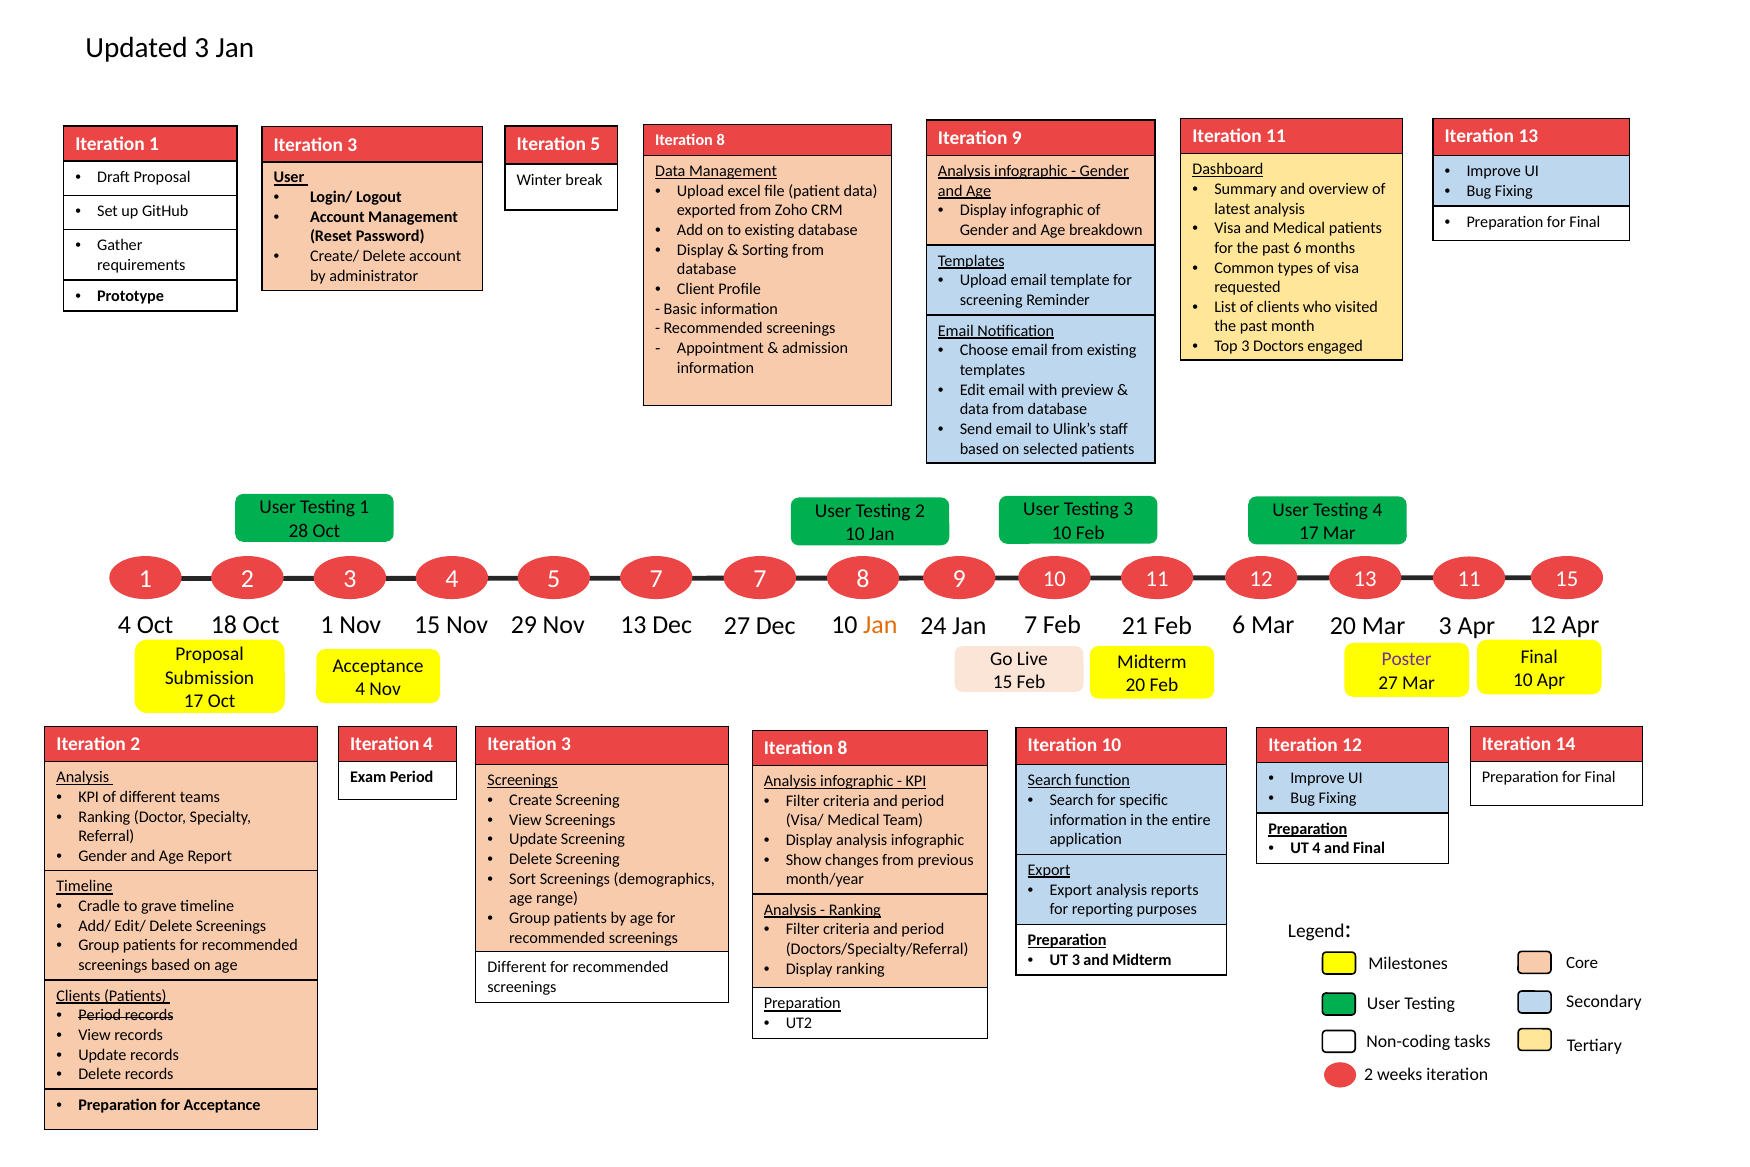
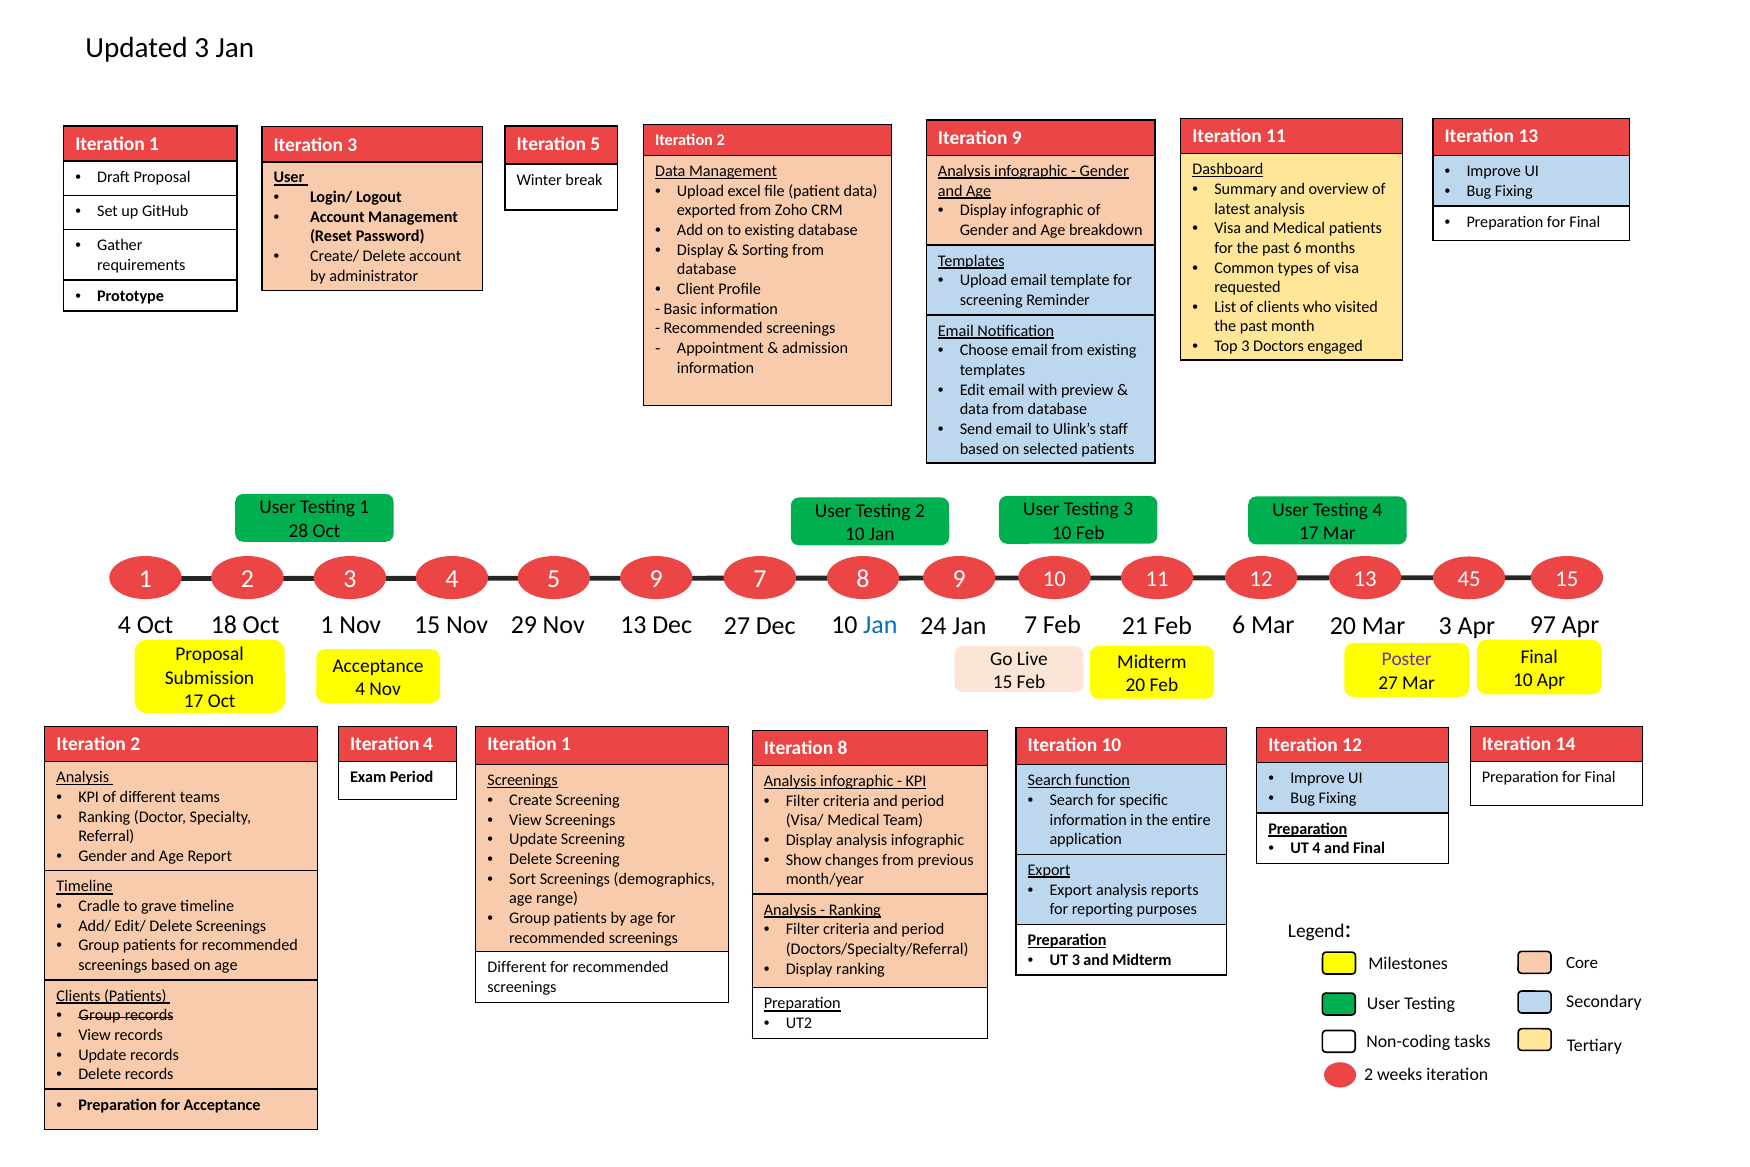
8 at (721, 140): 8 -> 2
5 7: 7 -> 9
11 11: 11 -> 45
Jan at (880, 625) colour: orange -> blue
Apr 12: 12 -> 97
3 at (566, 744): 3 -> 1
Period at (100, 1015): Period -> Group
